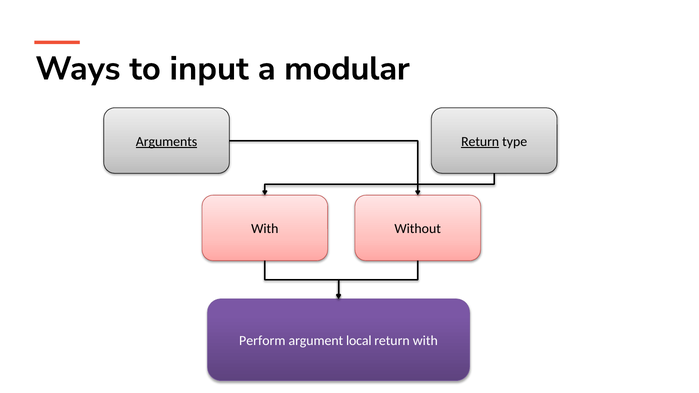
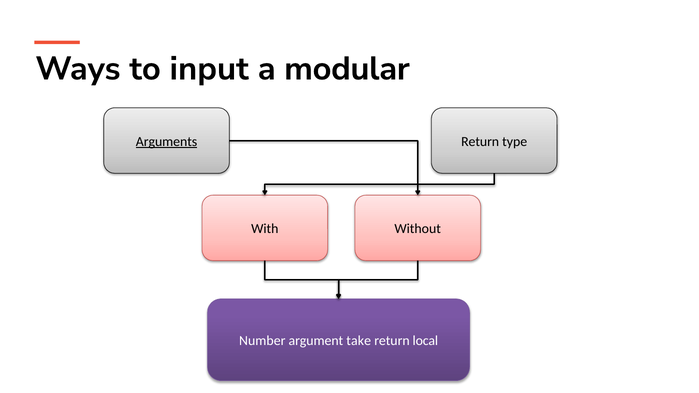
Return at (480, 142) underline: present -> none
Perform: Perform -> Number
local: local -> take
return with: with -> local
